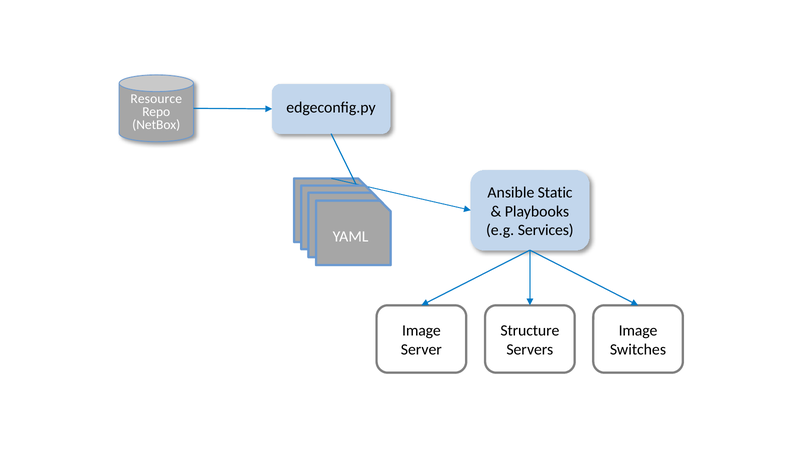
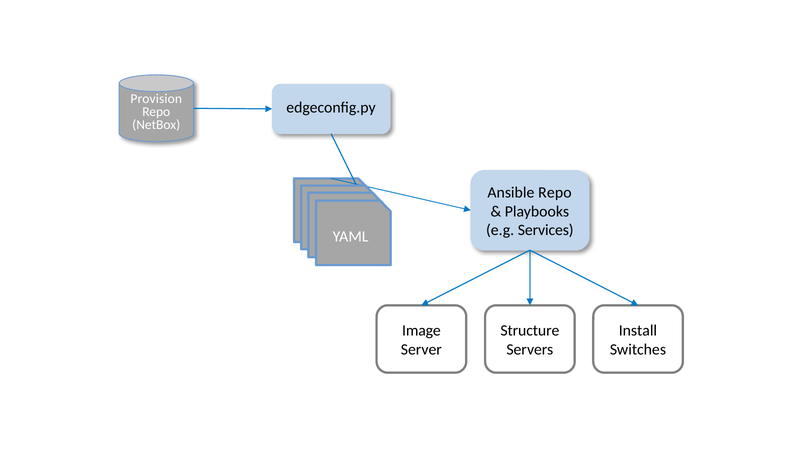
Resource: Resource -> Provision
Ansible Static: Static -> Repo
Image at (638, 331): Image -> Install
